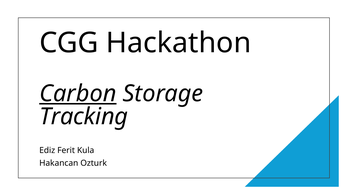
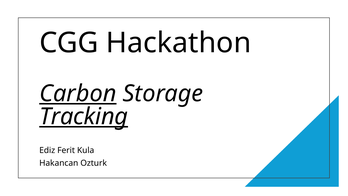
Tracking underline: none -> present
